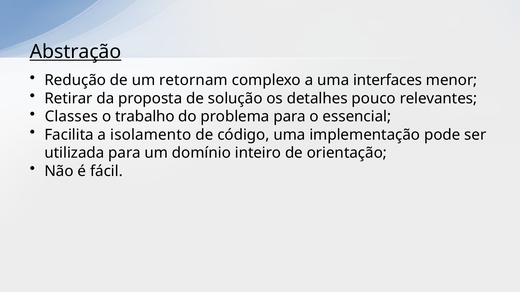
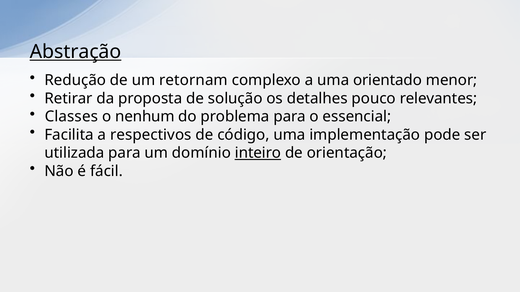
interfaces: interfaces -> orientado
trabalho: trabalho -> nenhum
isolamento: isolamento -> respectivos
inteiro underline: none -> present
